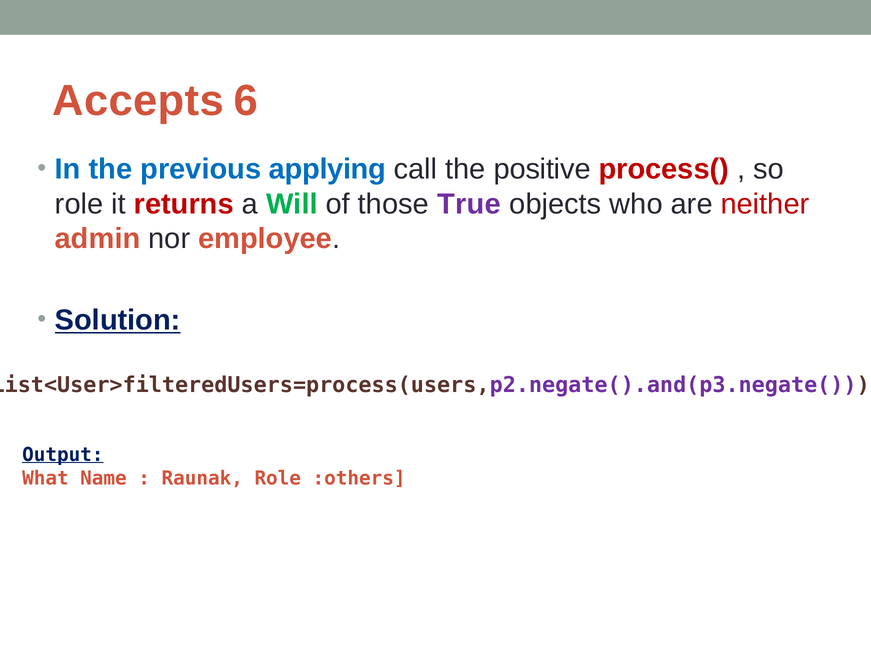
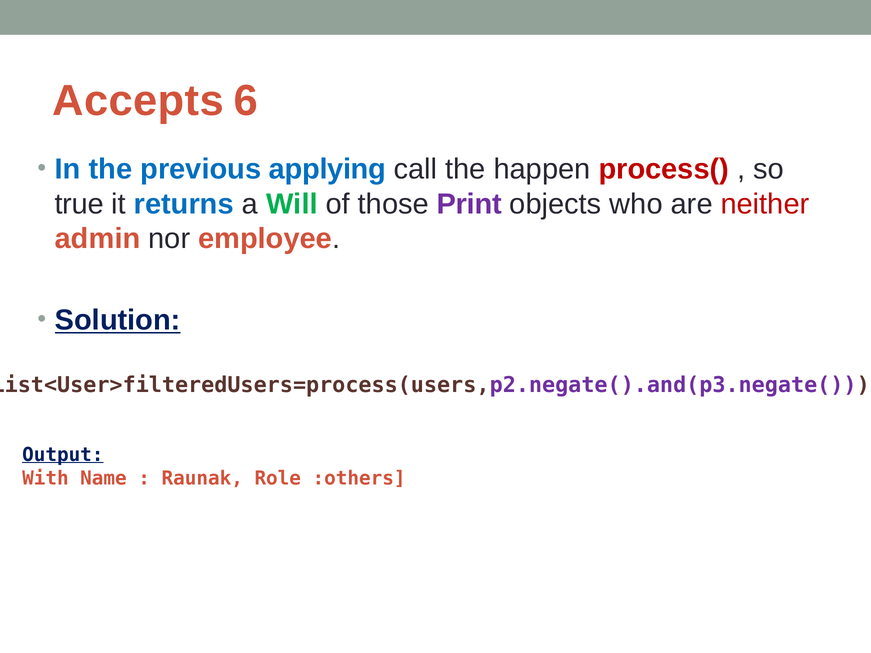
positive: positive -> happen
role at (79, 204): role -> true
returns colour: red -> blue
True: True -> Print
What: What -> With
